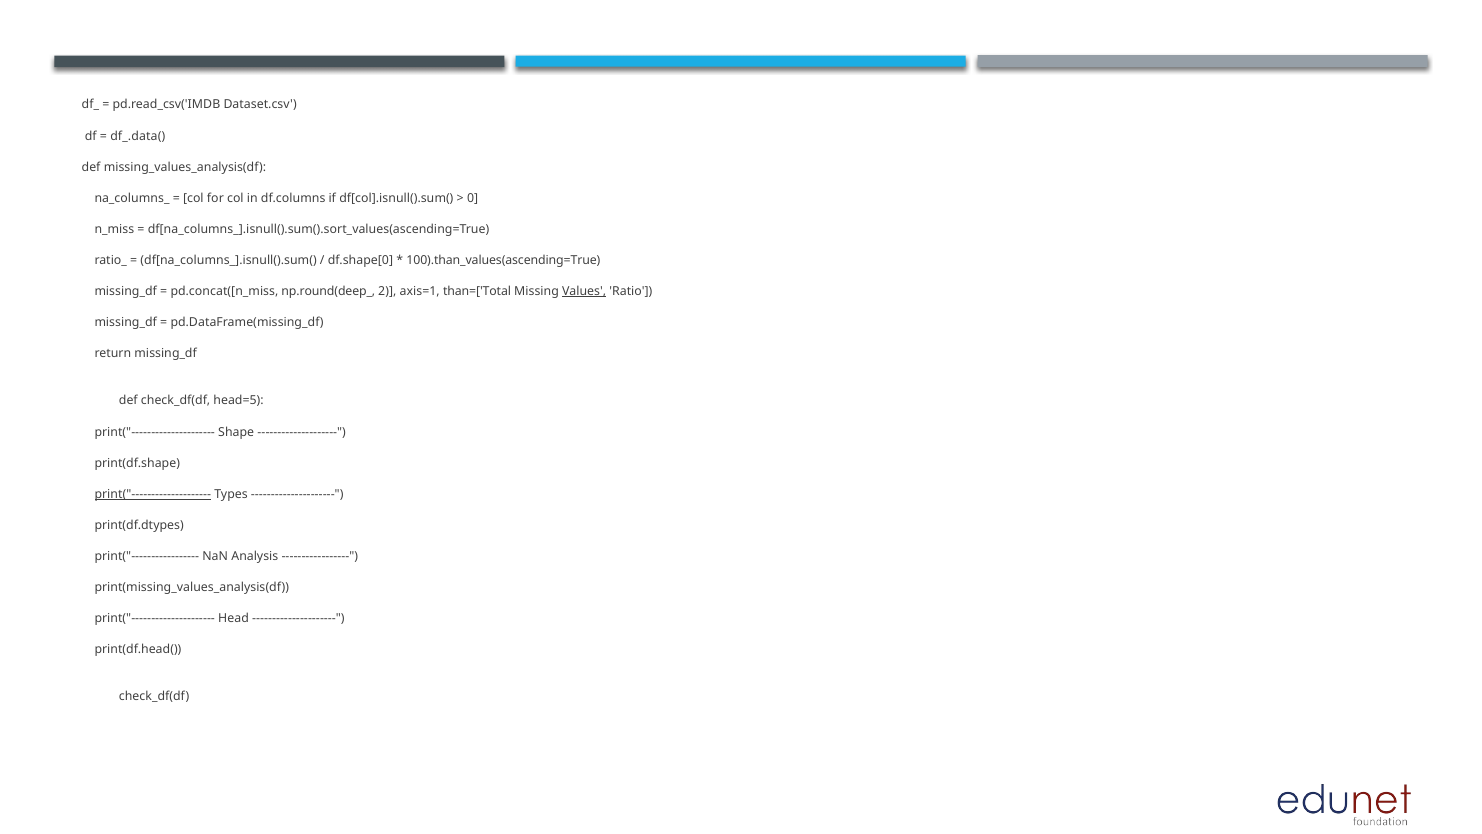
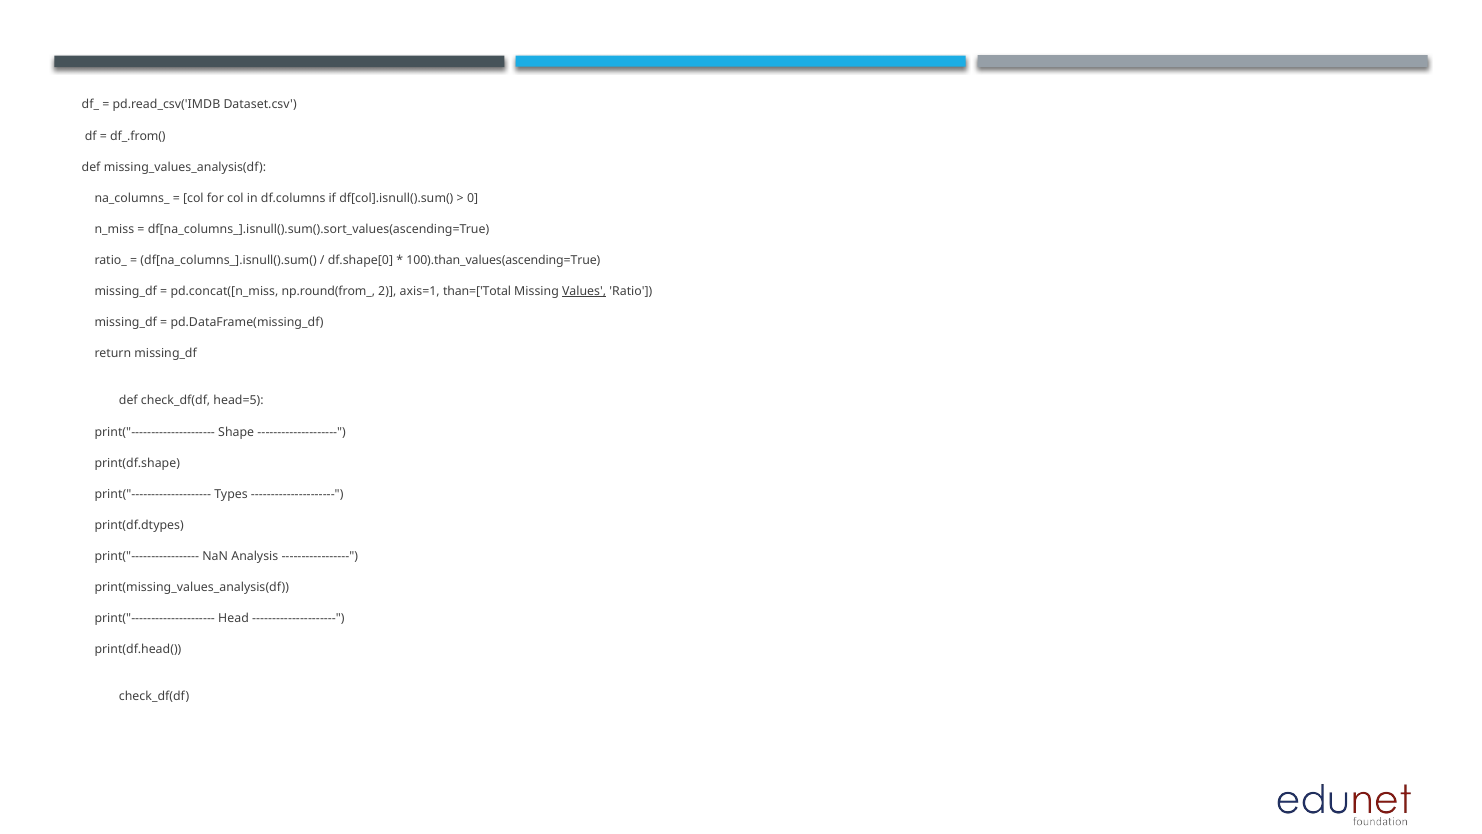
df_.data(: df_.data( -> df_.from(
np.round(deep_: np.round(deep_ -> np.round(from_
print("-------------------- underline: present -> none
